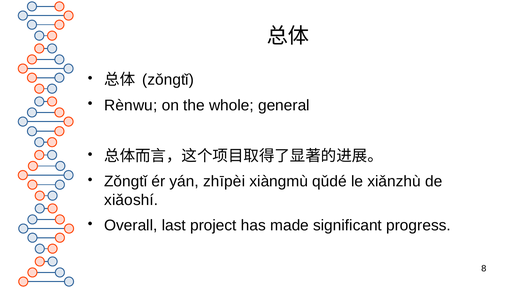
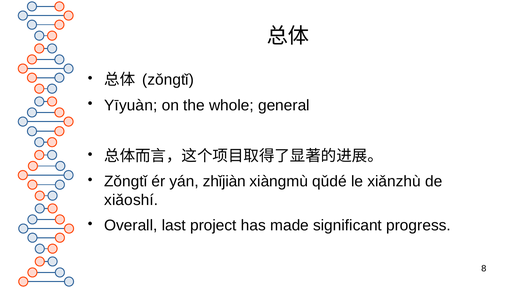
Rènwu: Rènwu -> Yīyuàn
zhīpèi: zhīpèi -> zhǐjiàn
